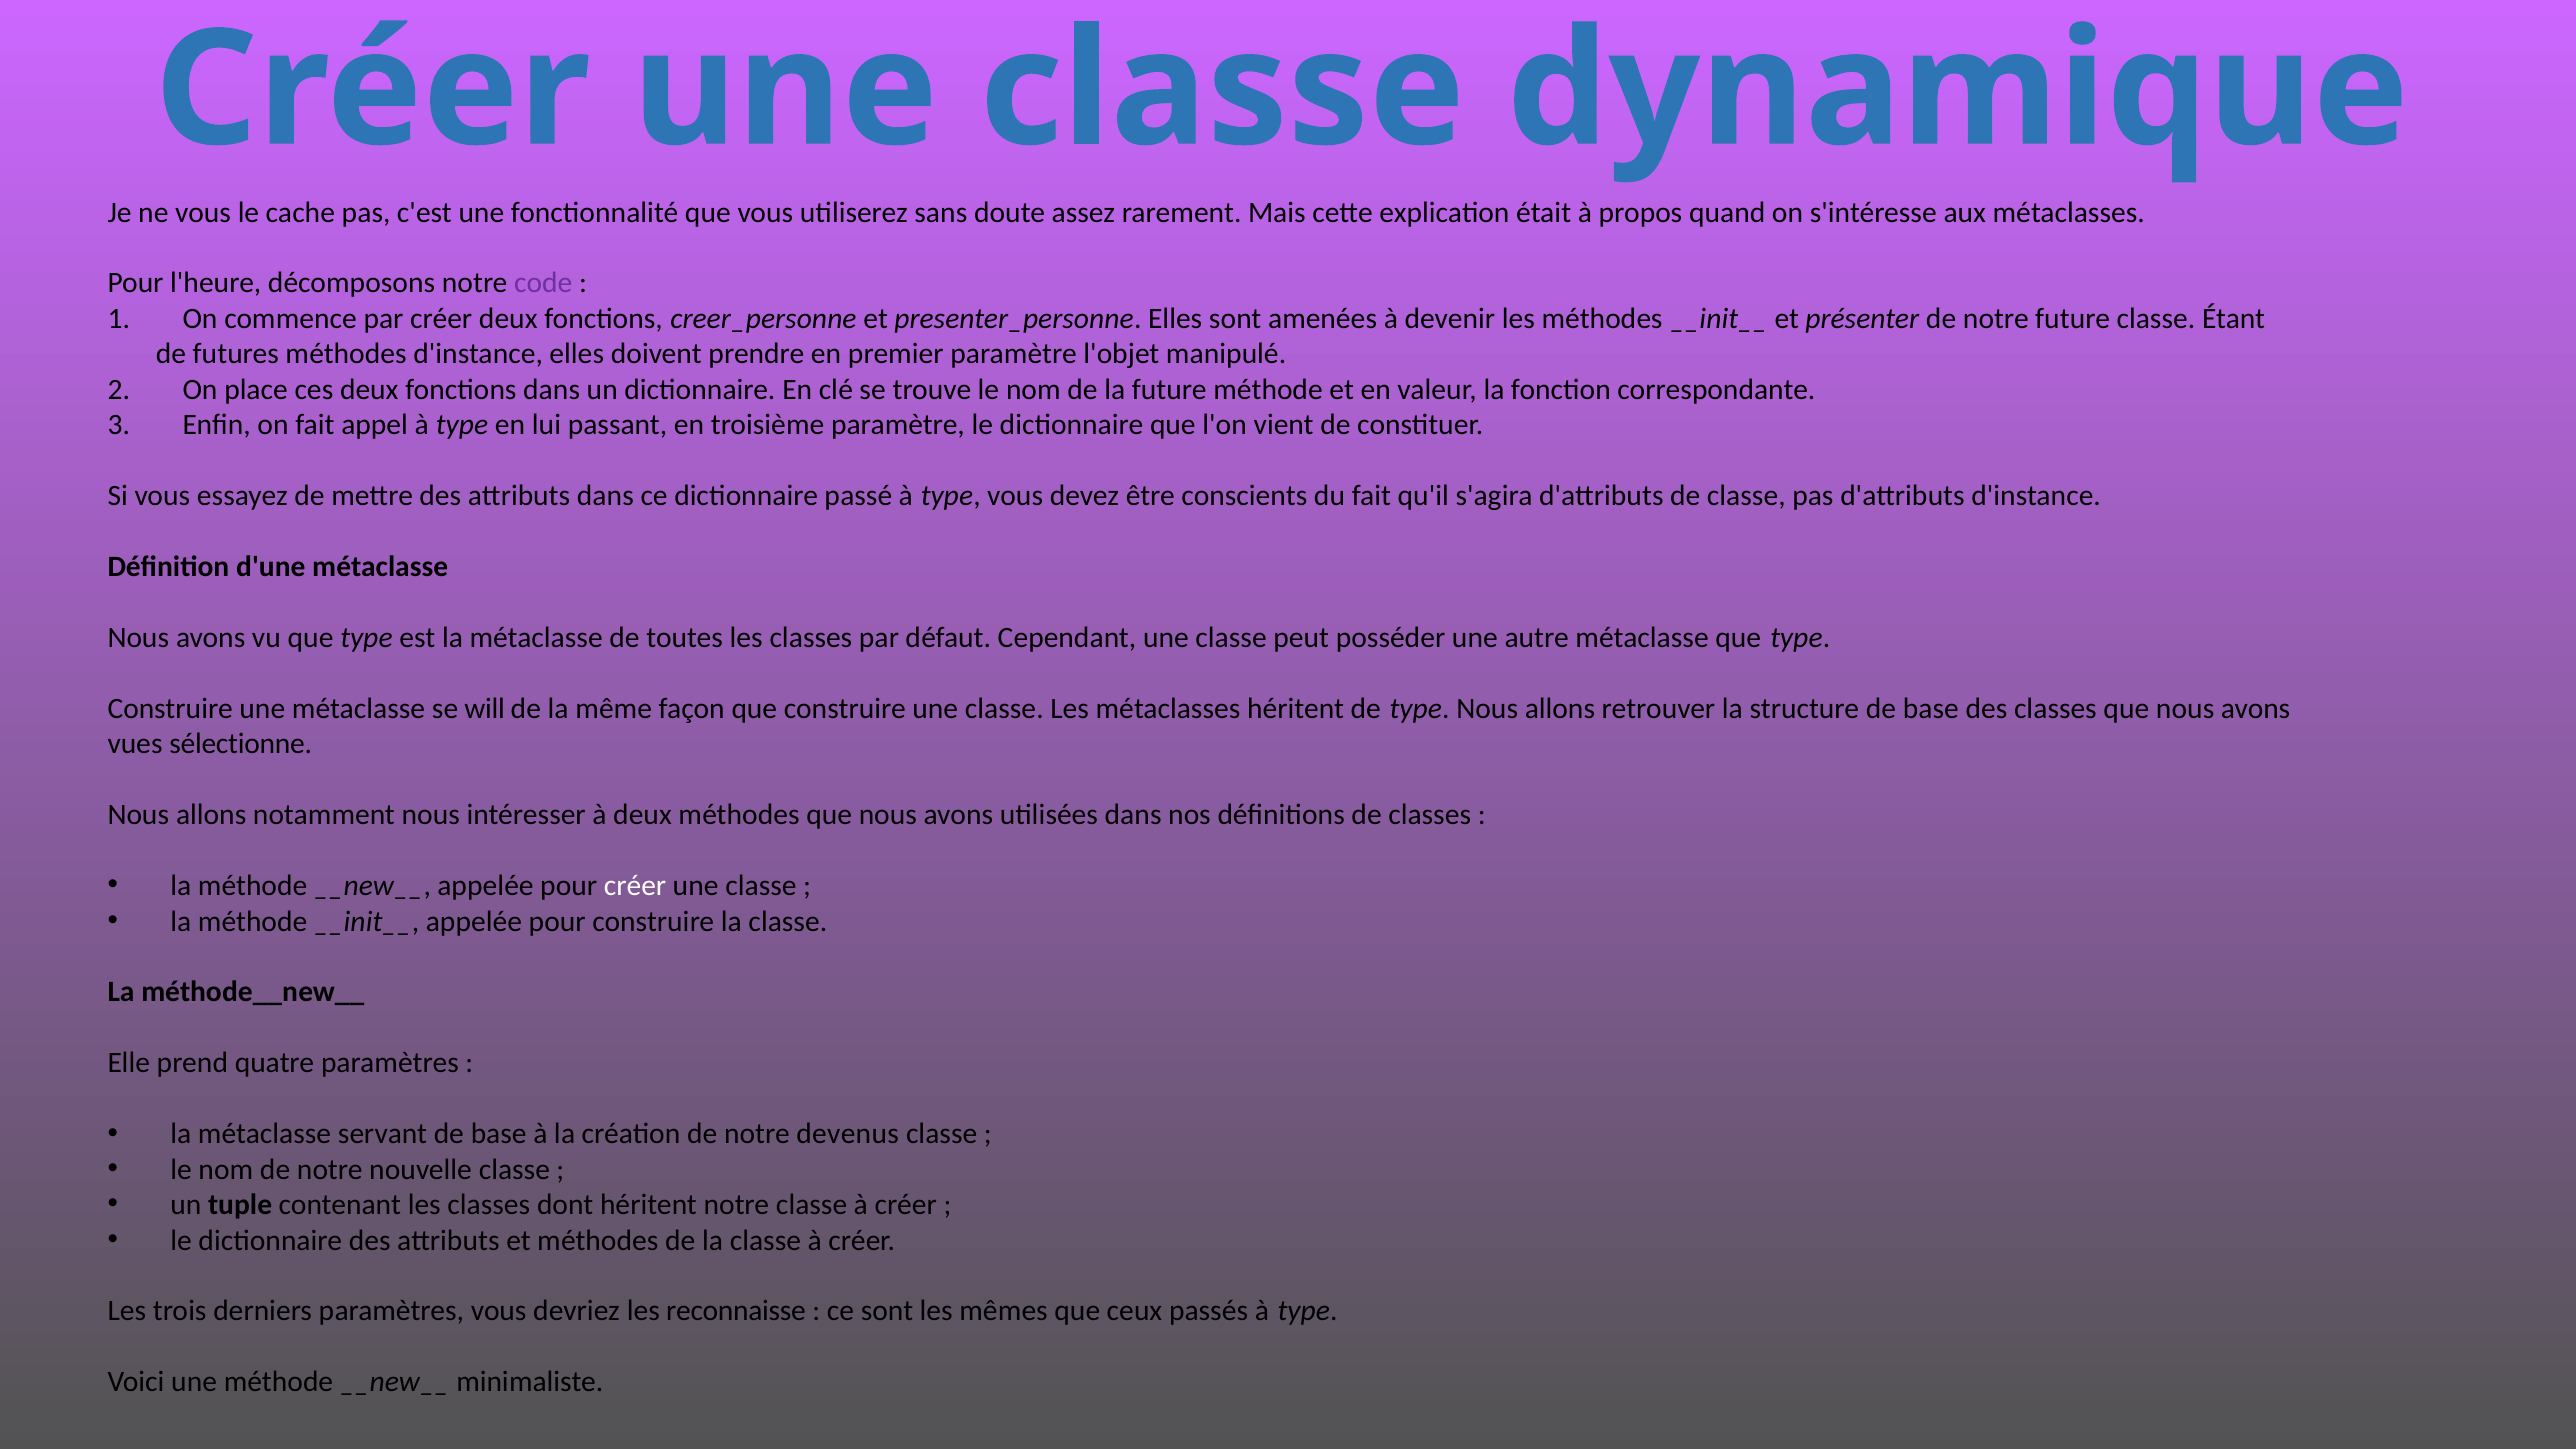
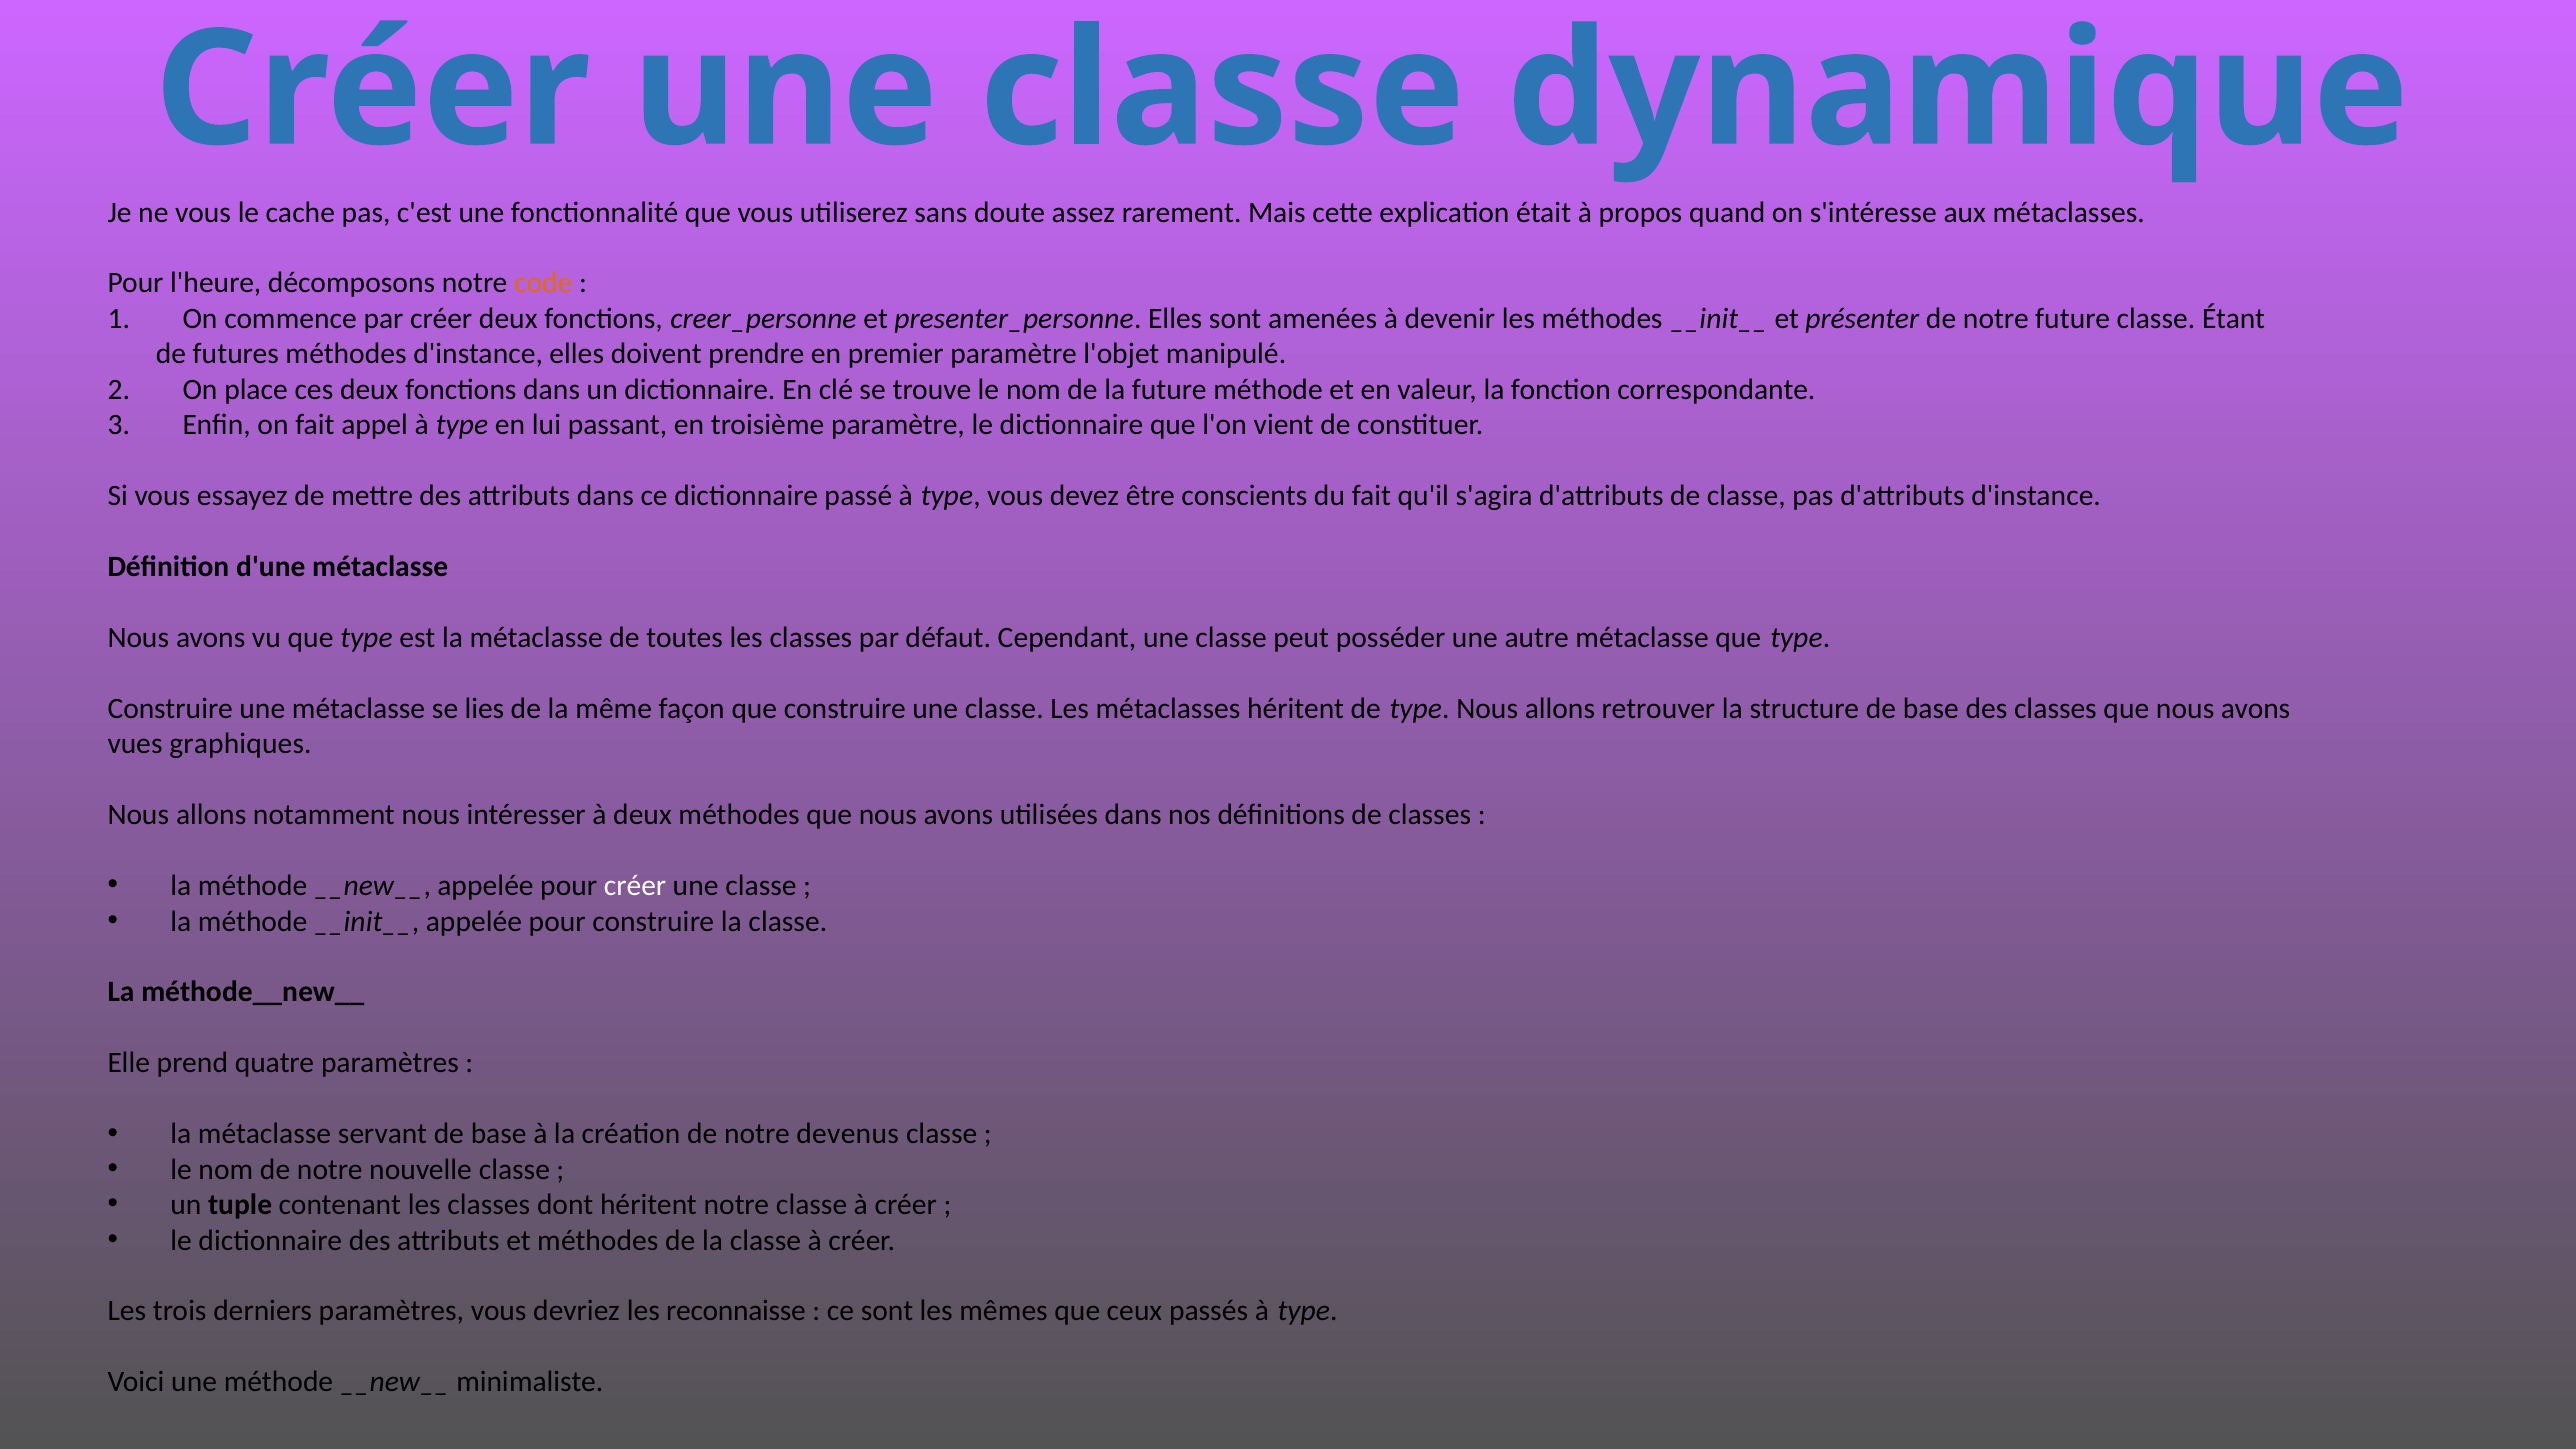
code colour: purple -> orange
will: will -> lies
sélectionne: sélectionne -> graphiques
